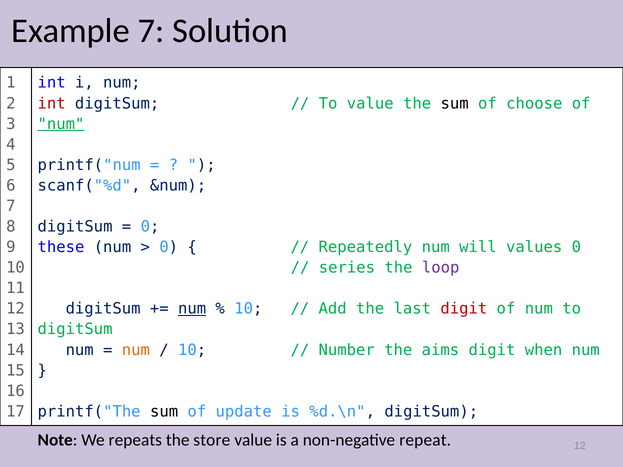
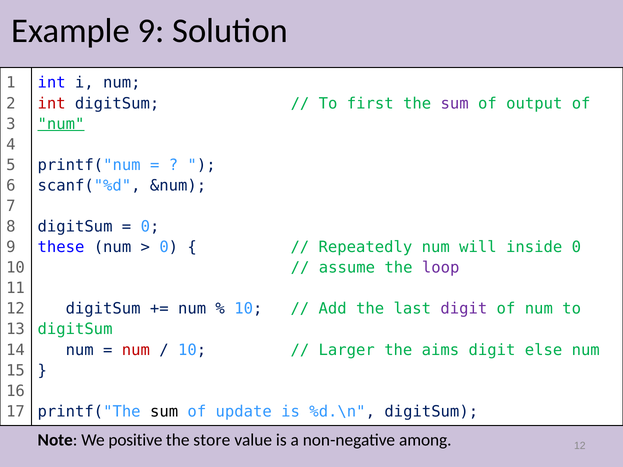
Example 7: 7 -> 9
To value: value -> first
sum at (455, 103) colour: black -> purple
choose: choose -> output
values: values -> inside
series: series -> assume
num at (192, 309) underline: present -> none
digit at (464, 309) colour: red -> purple
num at (136, 350) colour: orange -> red
Number: Number -> Larger
when: when -> else
repeats: repeats -> positive
repeat: repeat -> among
